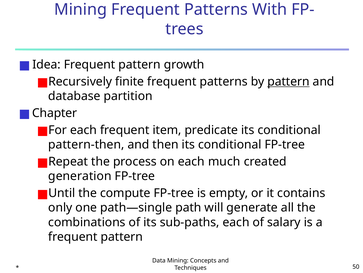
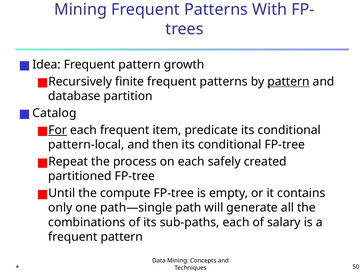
Chapter: Chapter -> Catalog
For underline: none -> present
pattern-then: pattern-then -> pattern-local
much: much -> safely
generation: generation -> partitioned
